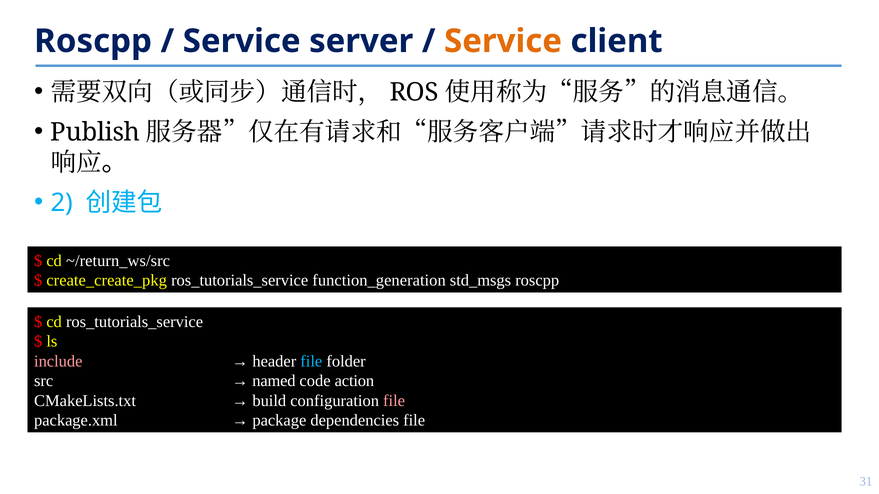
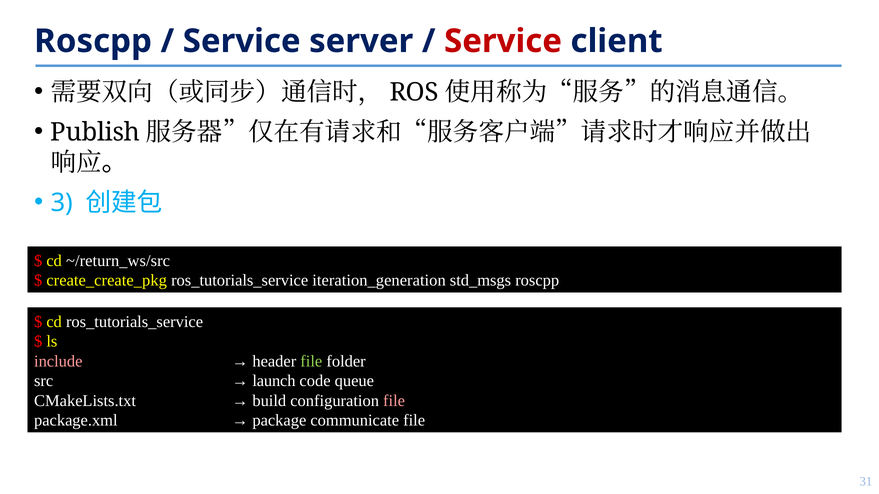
Service at (503, 41) colour: orange -> red
2: 2 -> 3
function_generation: function_generation -> iteration_generation
file at (311, 361) colour: light blue -> light green
named: named -> launch
action: action -> queue
dependencies: dependencies -> communicate
